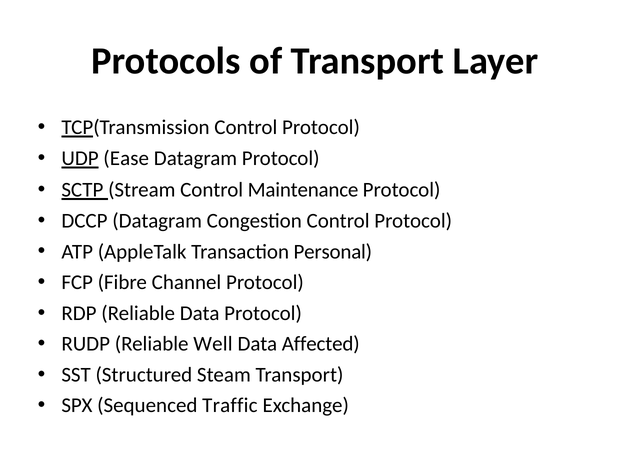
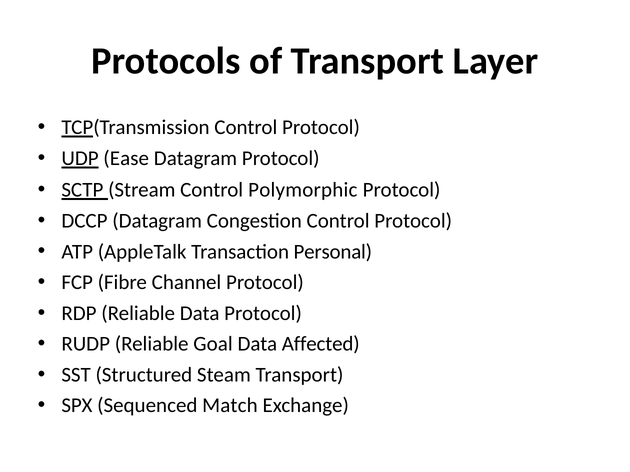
Maintenance: Maintenance -> Polymorphic
Well: Well -> Goal
Traffic: Traffic -> Match
